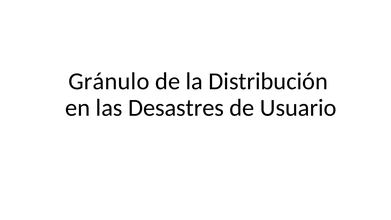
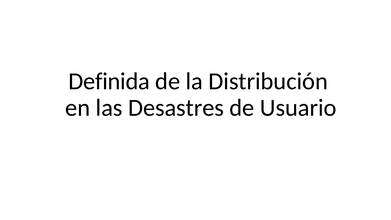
Gránulo: Gránulo -> Definida
